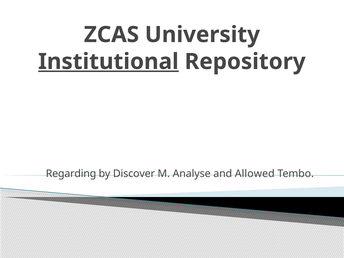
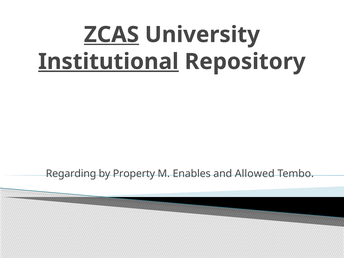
ZCAS underline: none -> present
Discover: Discover -> Property
Analyse: Analyse -> Enables
